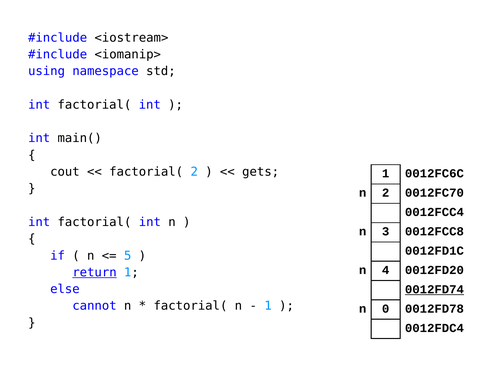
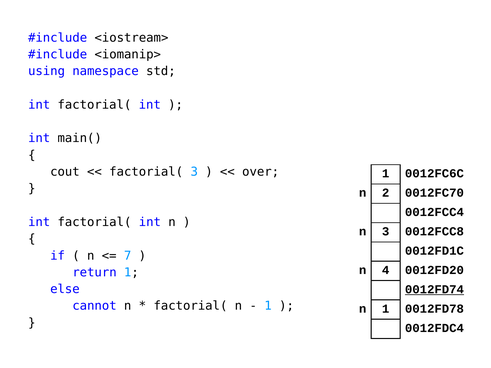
factorial( 2: 2 -> 3
gets: gets -> over
5: 5 -> 7
return underline: present -> none
n 0: 0 -> 1
